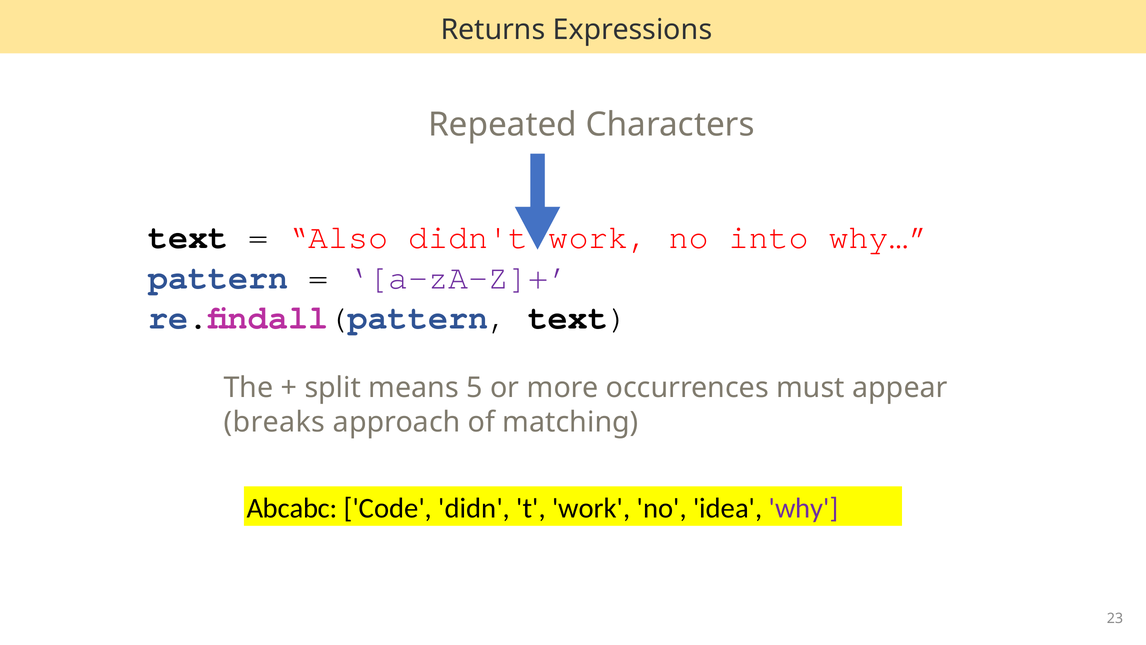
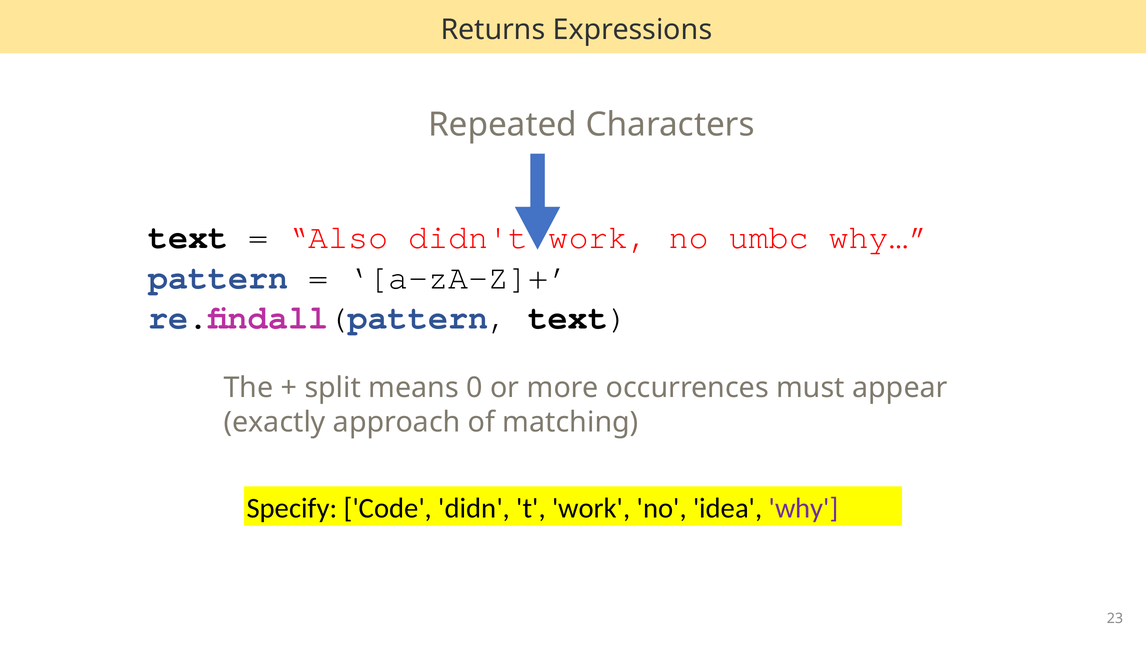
into: into -> umbc
a-zA-Z]+ colour: purple -> black
5: 5 -> 0
breaks: breaks -> exactly
Abcabc: Abcabc -> Specify
